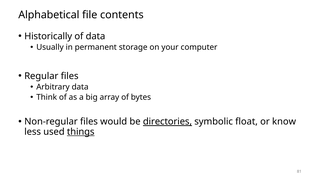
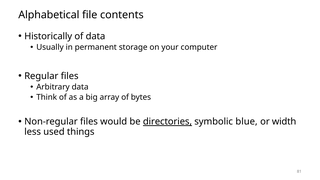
float: float -> blue
know: know -> width
things underline: present -> none
